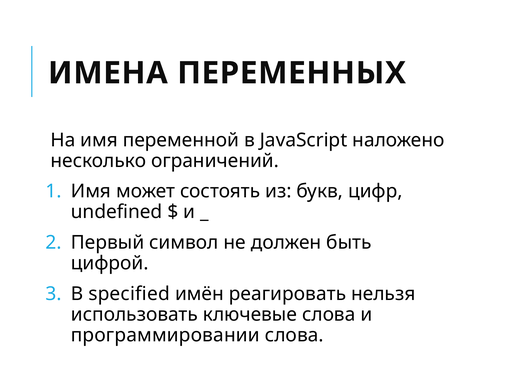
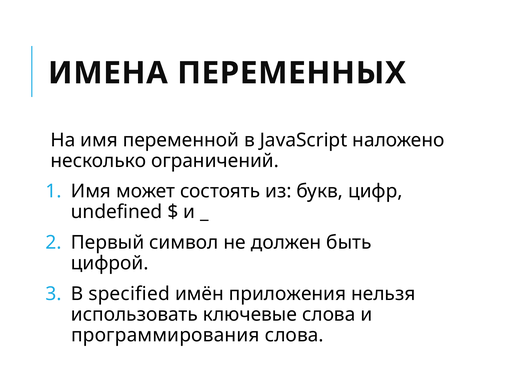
реагировать: реагировать -> приложения
программировании: программировании -> программирования
